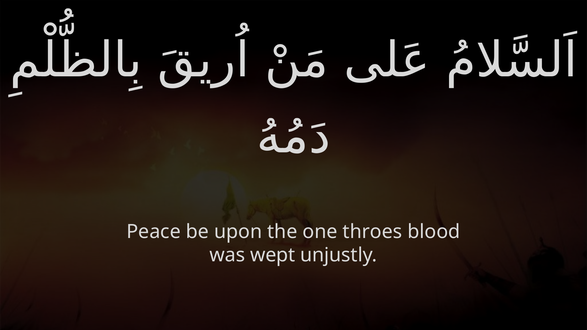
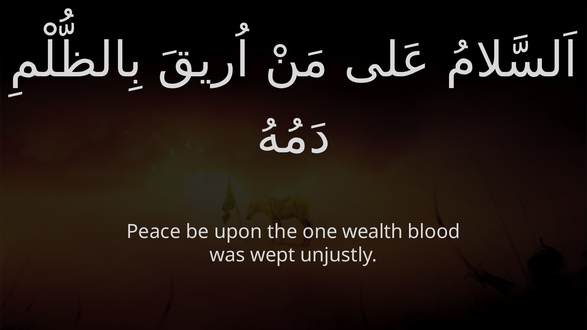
throes: throes -> wealth
